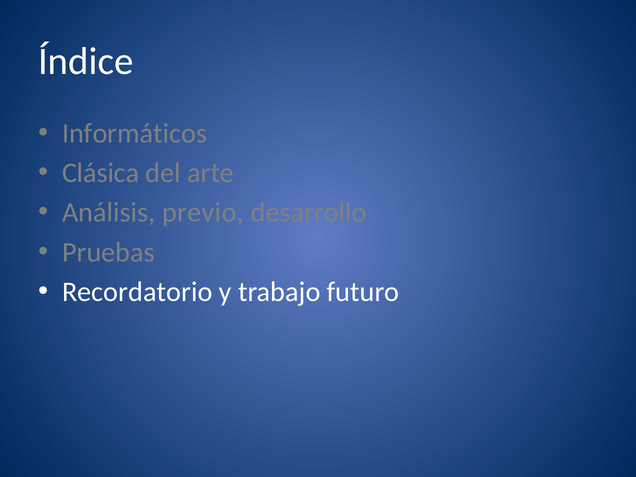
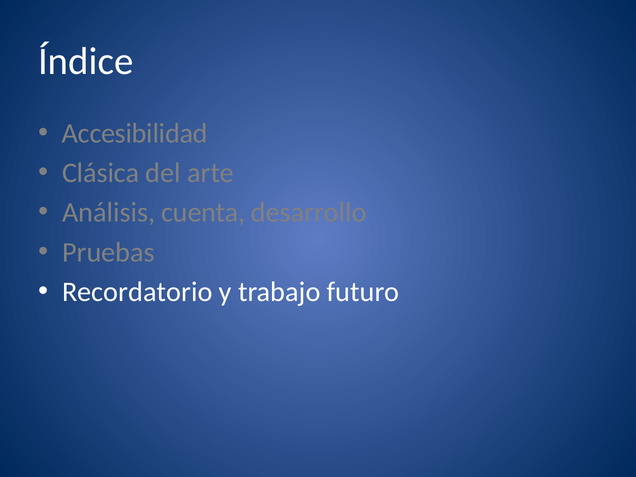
Informáticos: Informáticos -> Accesibilidad
previo: previo -> cuenta
